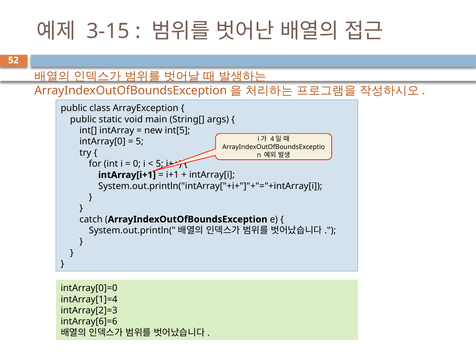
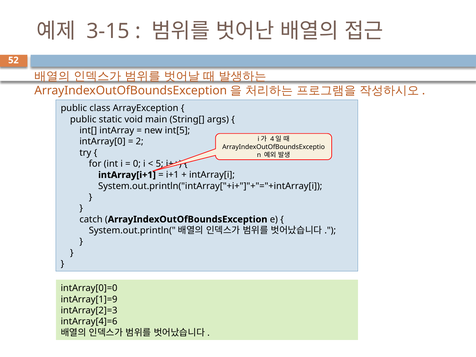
5 at (140, 142): 5 -> 2
intArray[1]=4: intArray[1]=4 -> intArray[1]=9
intArray[6]=6: intArray[6]=6 -> intArray[4]=6
